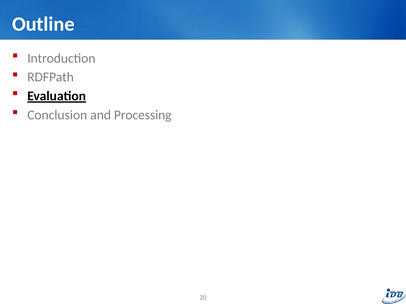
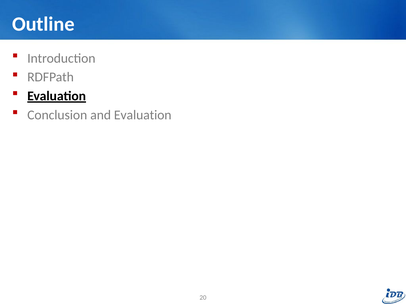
and Processing: Processing -> Evaluation
